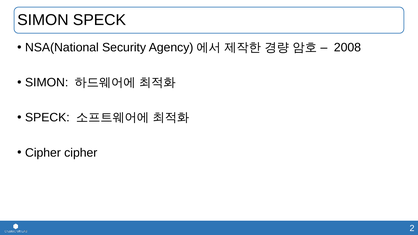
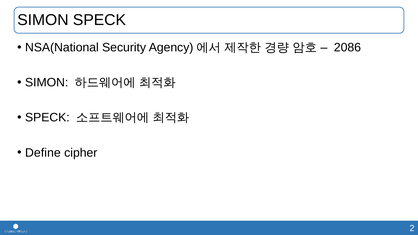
2008: 2008 -> 2086
Cipher at (43, 153): Cipher -> Define
